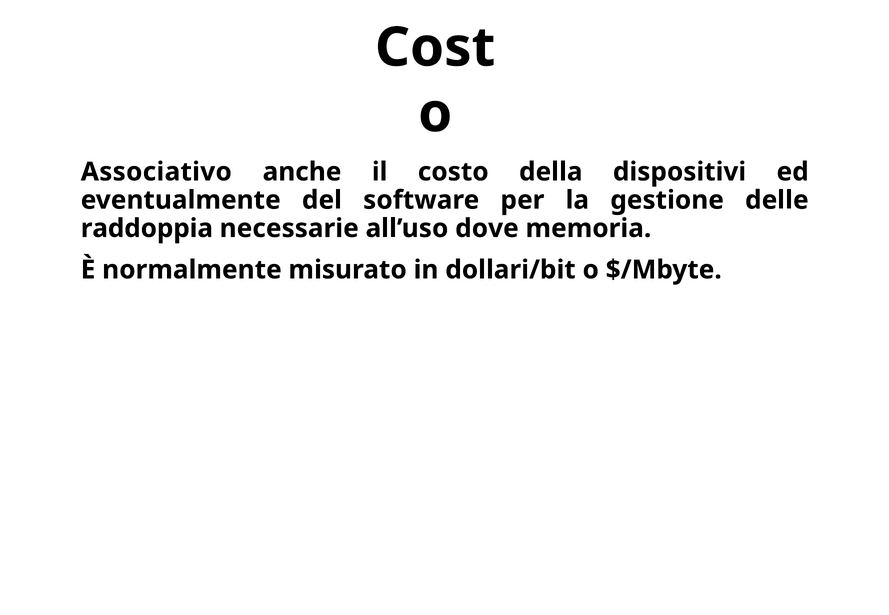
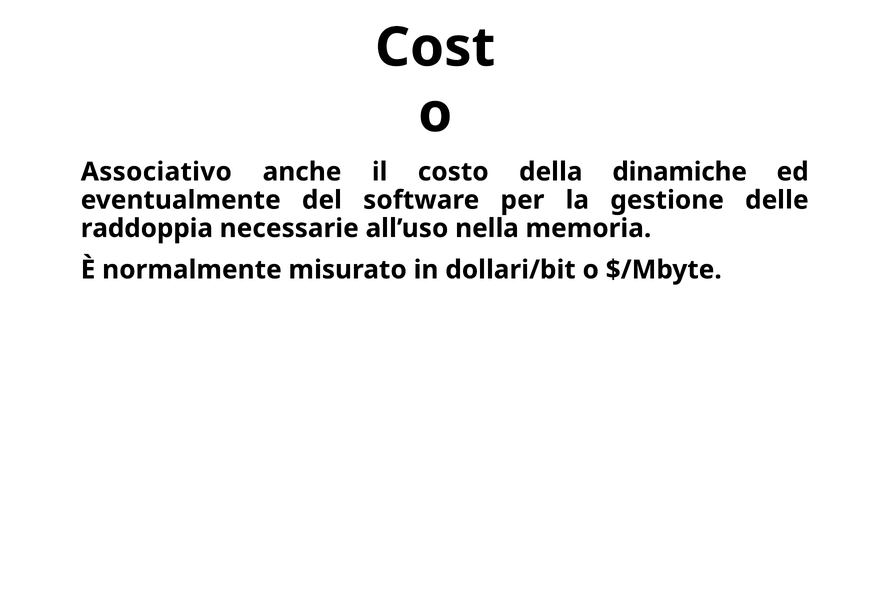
dispositivi: dispositivi -> dinamiche
dove: dove -> nella
